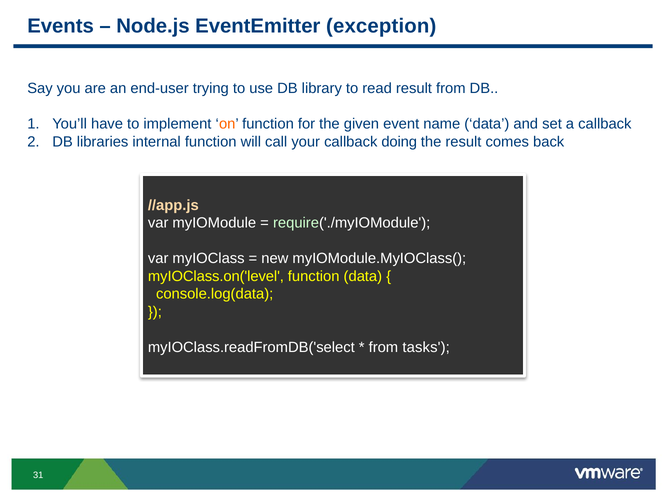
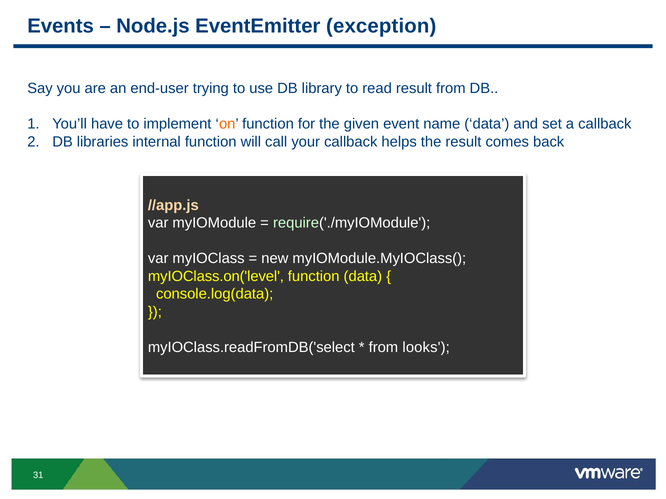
doing: doing -> helps
tasks: tasks -> looks
